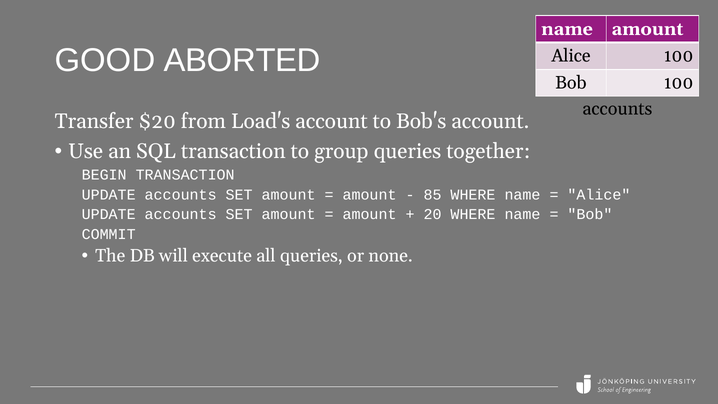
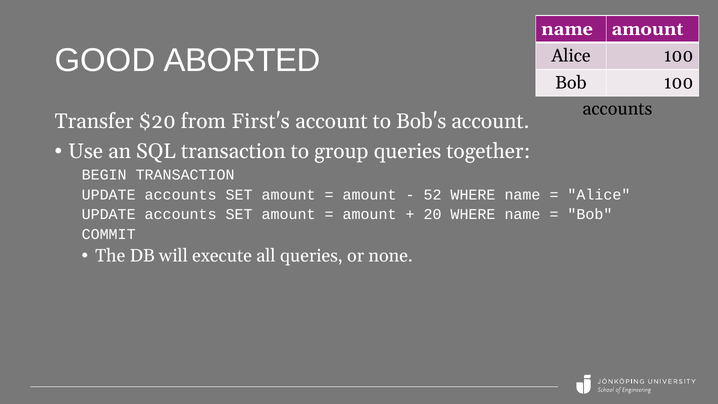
Load's: Load's -> First's
85: 85 -> 52
